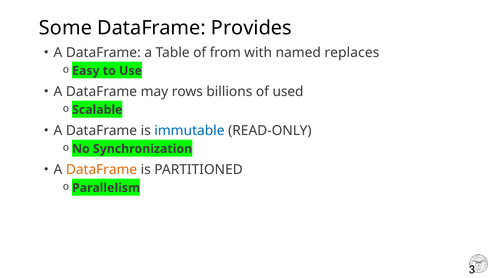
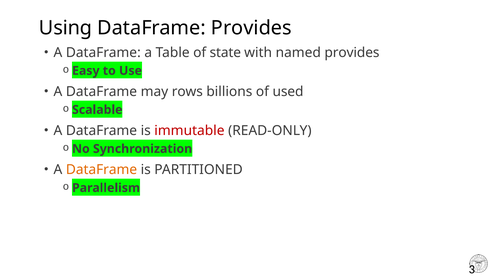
Some: Some -> Using
from: from -> state
named replaces: replaces -> provides
immutable colour: blue -> red
